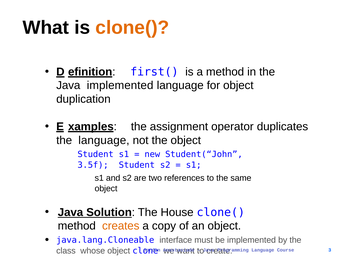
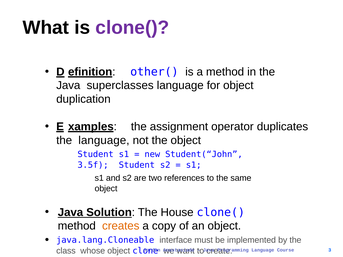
clone( at (132, 28) colour: orange -> purple
first(: first( -> other(
Java implemented: implemented -> superclasses
